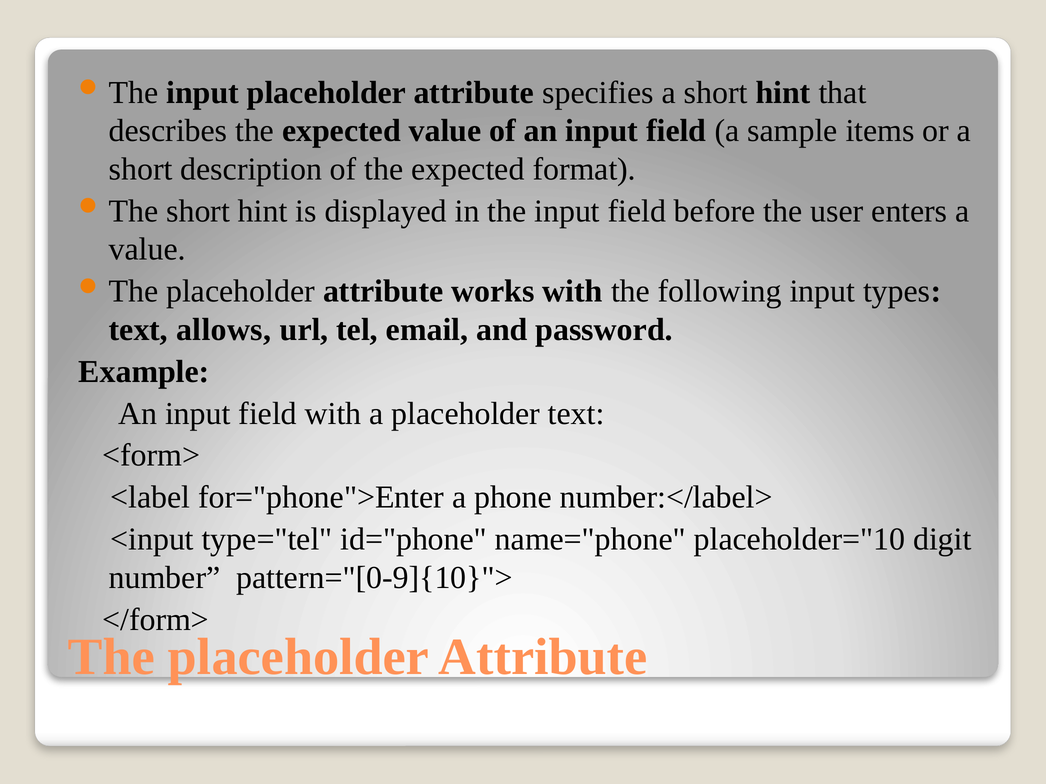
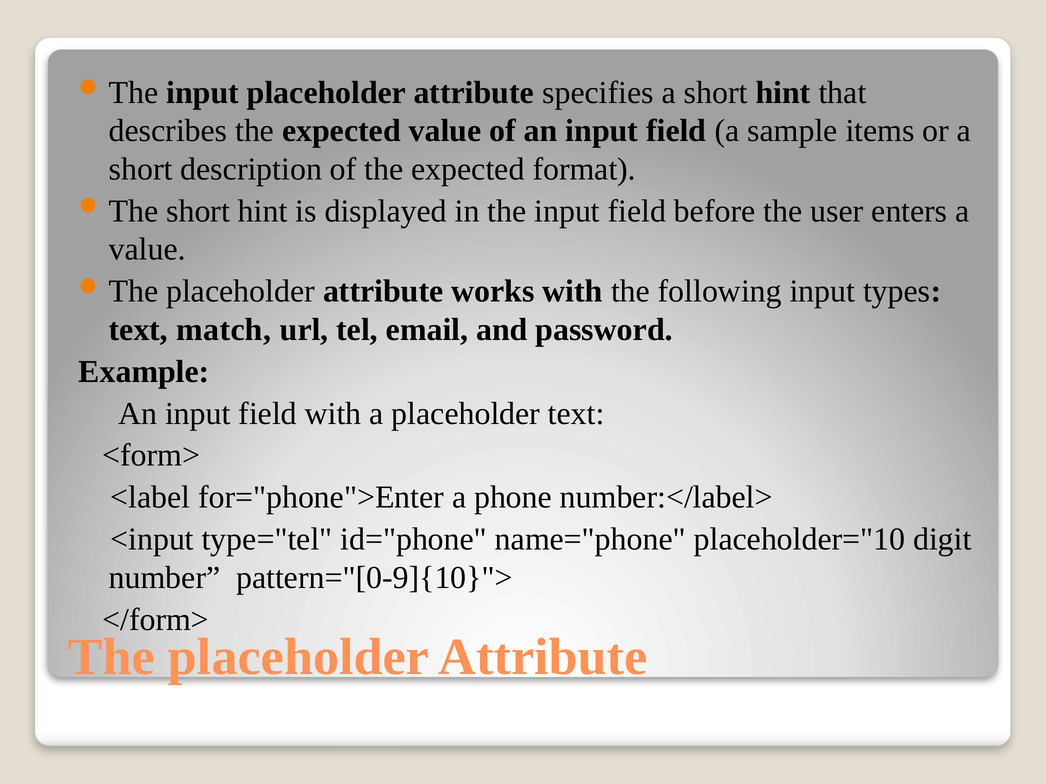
allows: allows -> match
